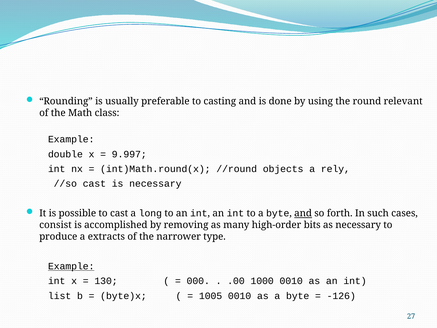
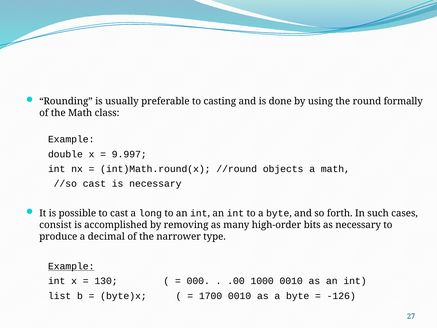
relevant: relevant -> formally
a rely: rely -> math
and at (303, 213) underline: present -> none
extracts: extracts -> decimal
1005: 1005 -> 1700
